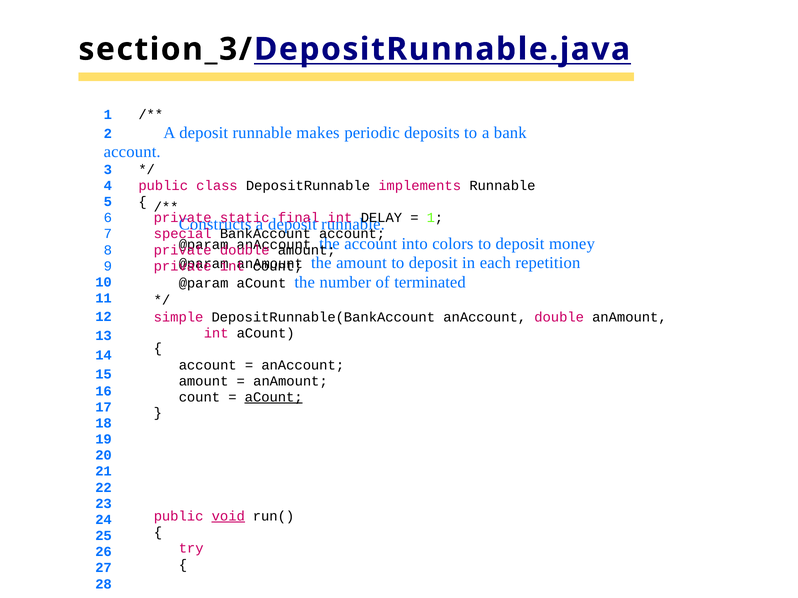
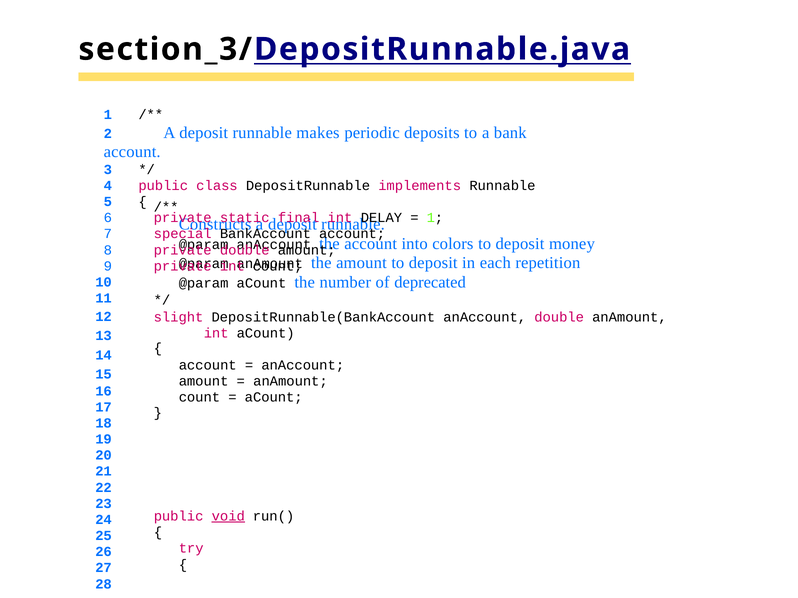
terminated: terminated -> deprecated
simple: simple -> slight
aCount at (274, 398) underline: present -> none
